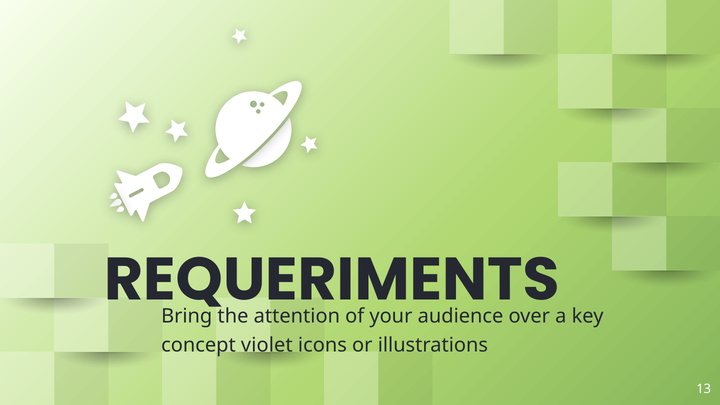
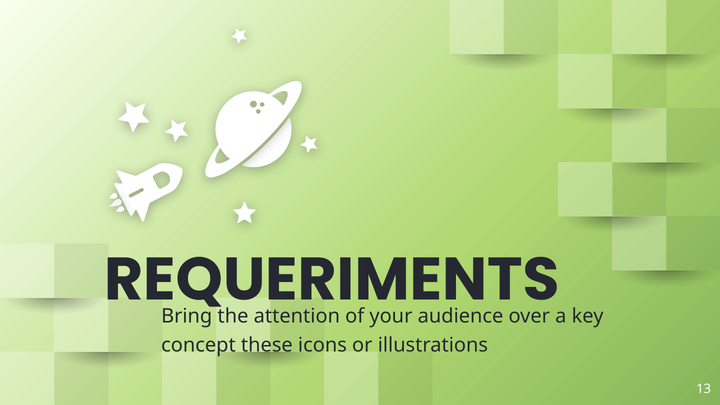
violet: violet -> these
